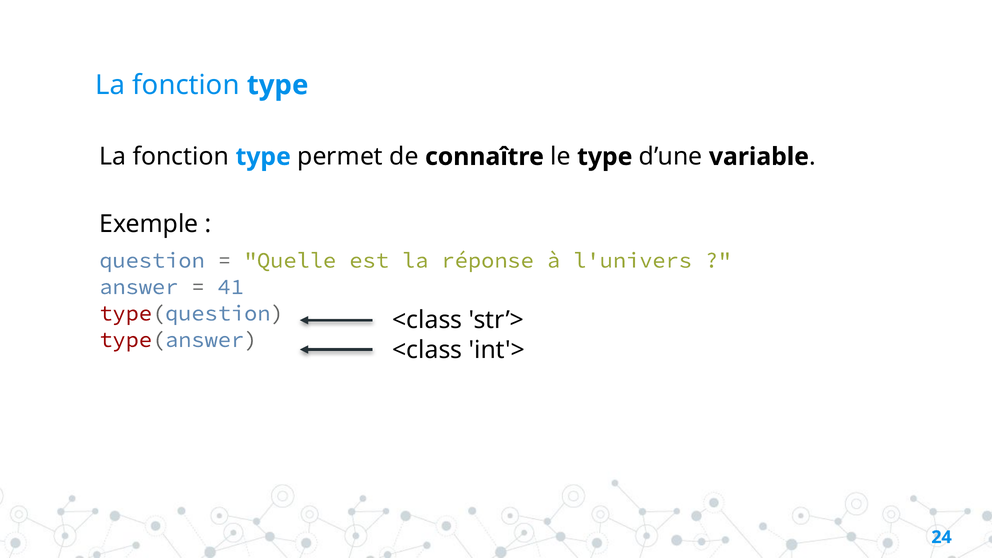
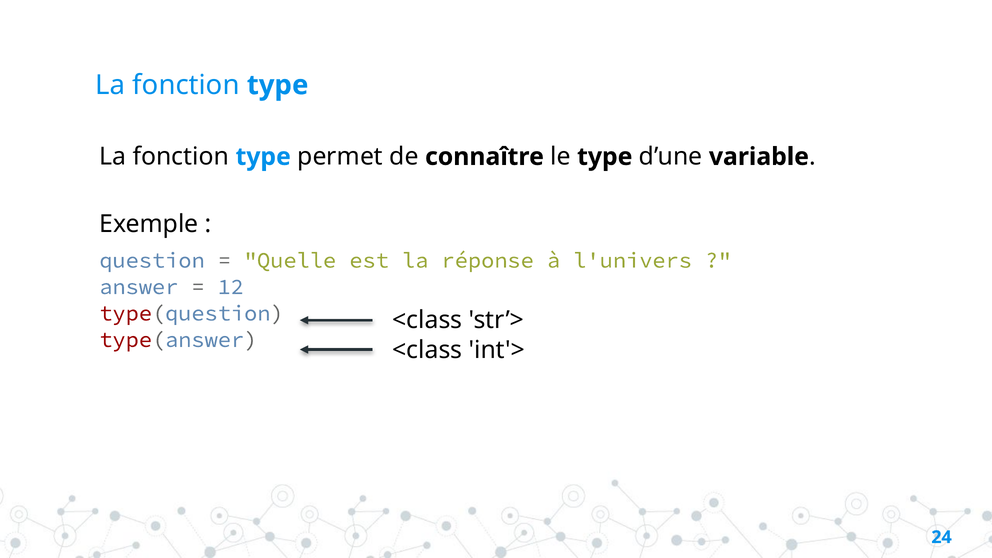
41: 41 -> 12
